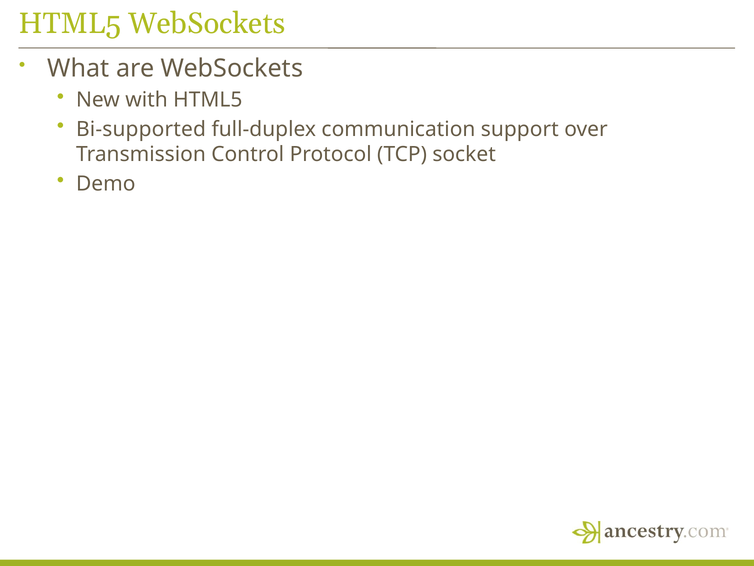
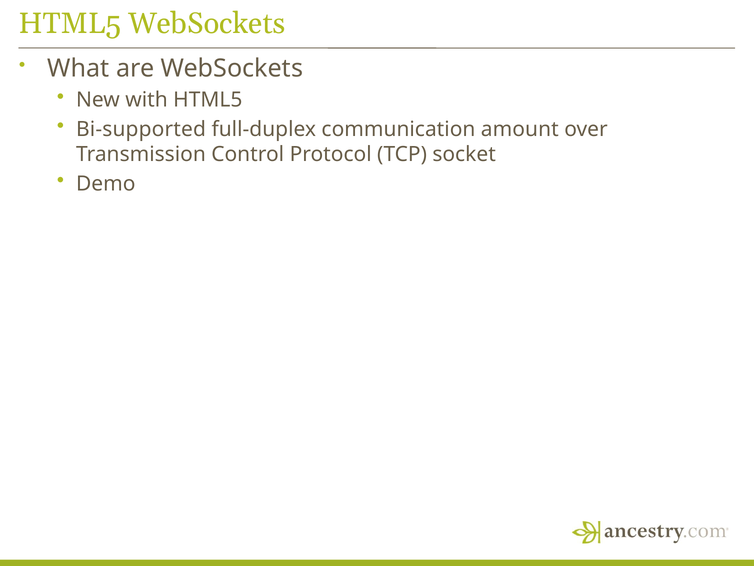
support: support -> amount
